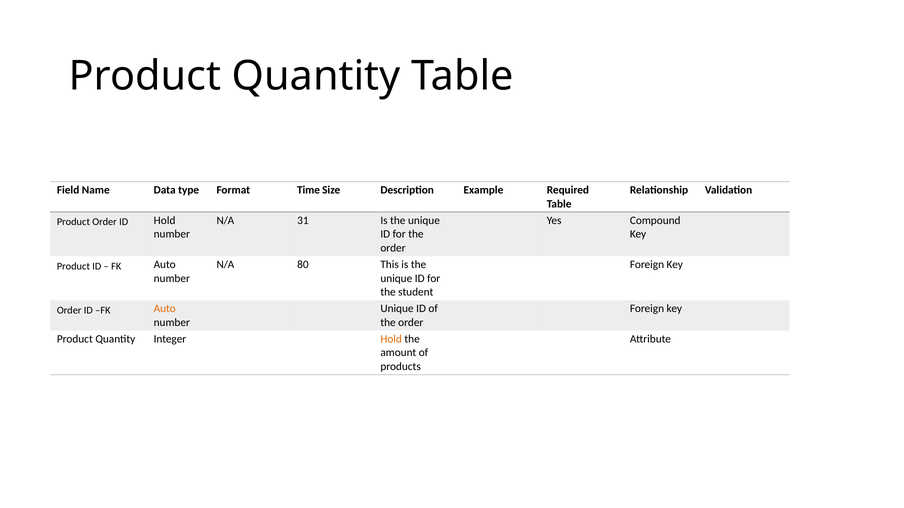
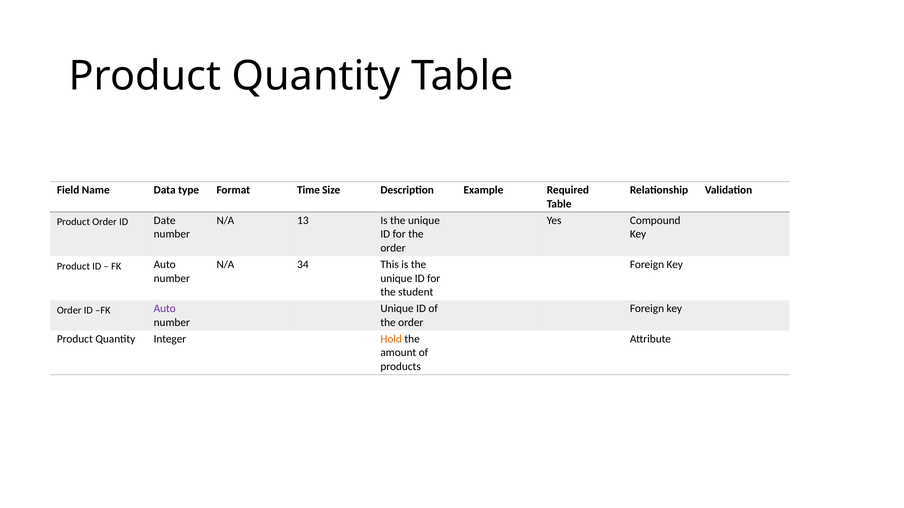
31: 31 -> 13
ID Hold: Hold -> Date
80: 80 -> 34
Auto at (165, 309) colour: orange -> purple
